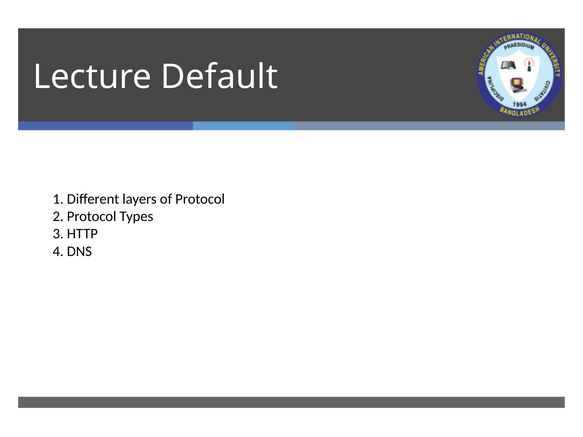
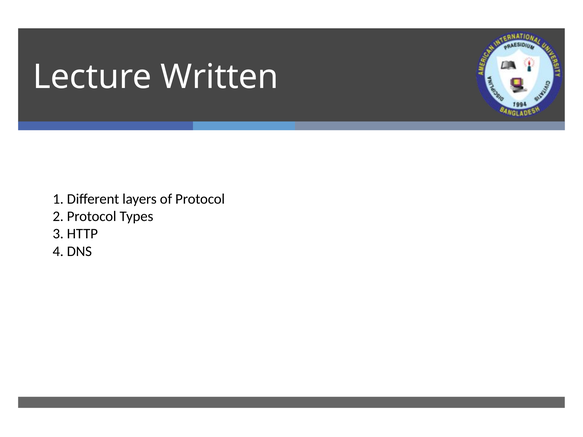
Default: Default -> Written
